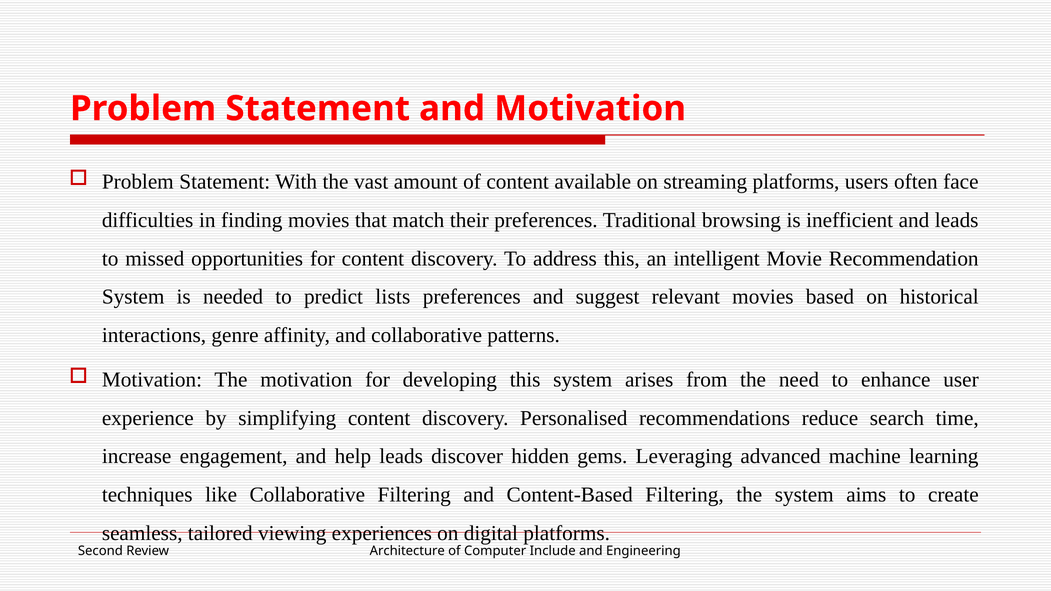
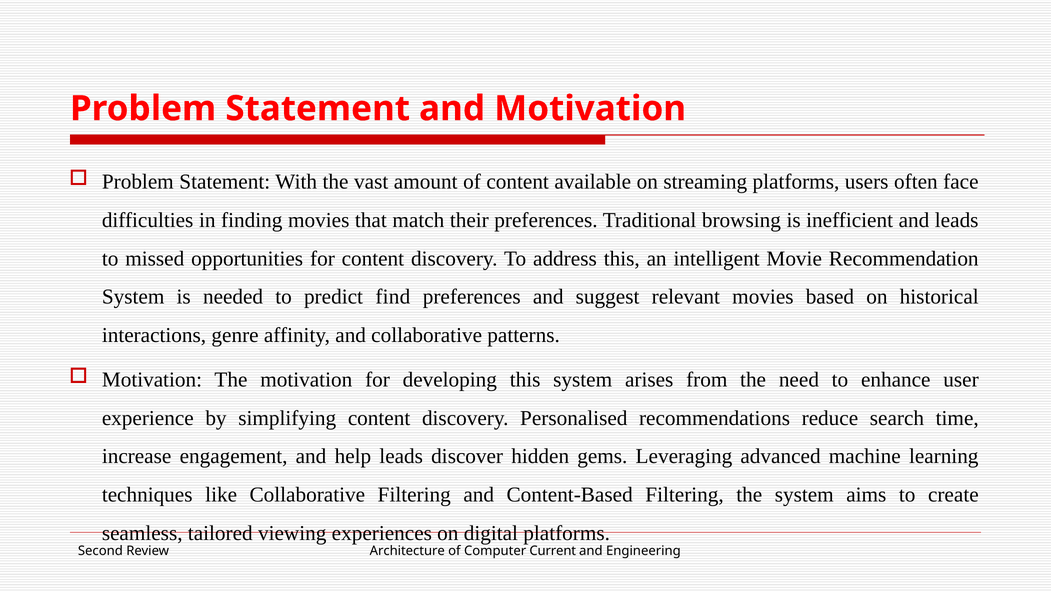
lists: lists -> find
Include: Include -> Current
